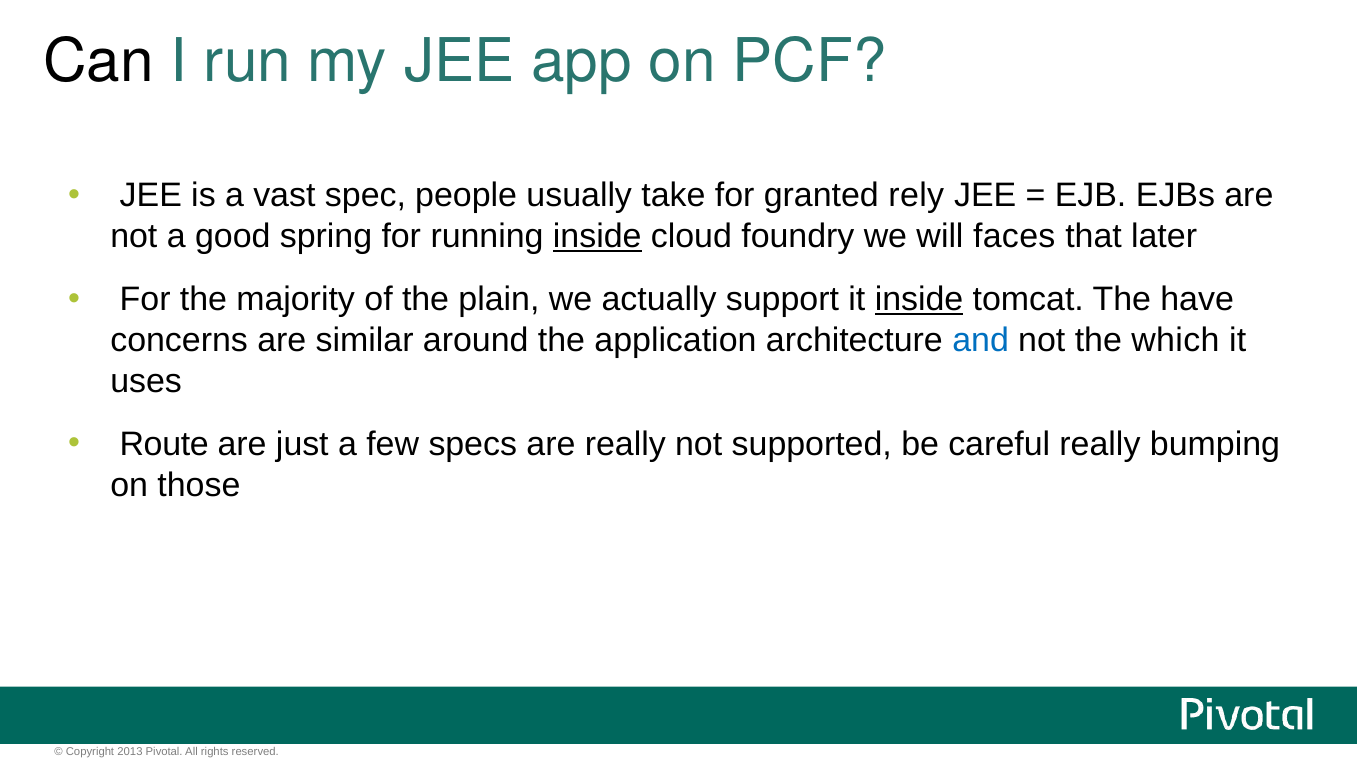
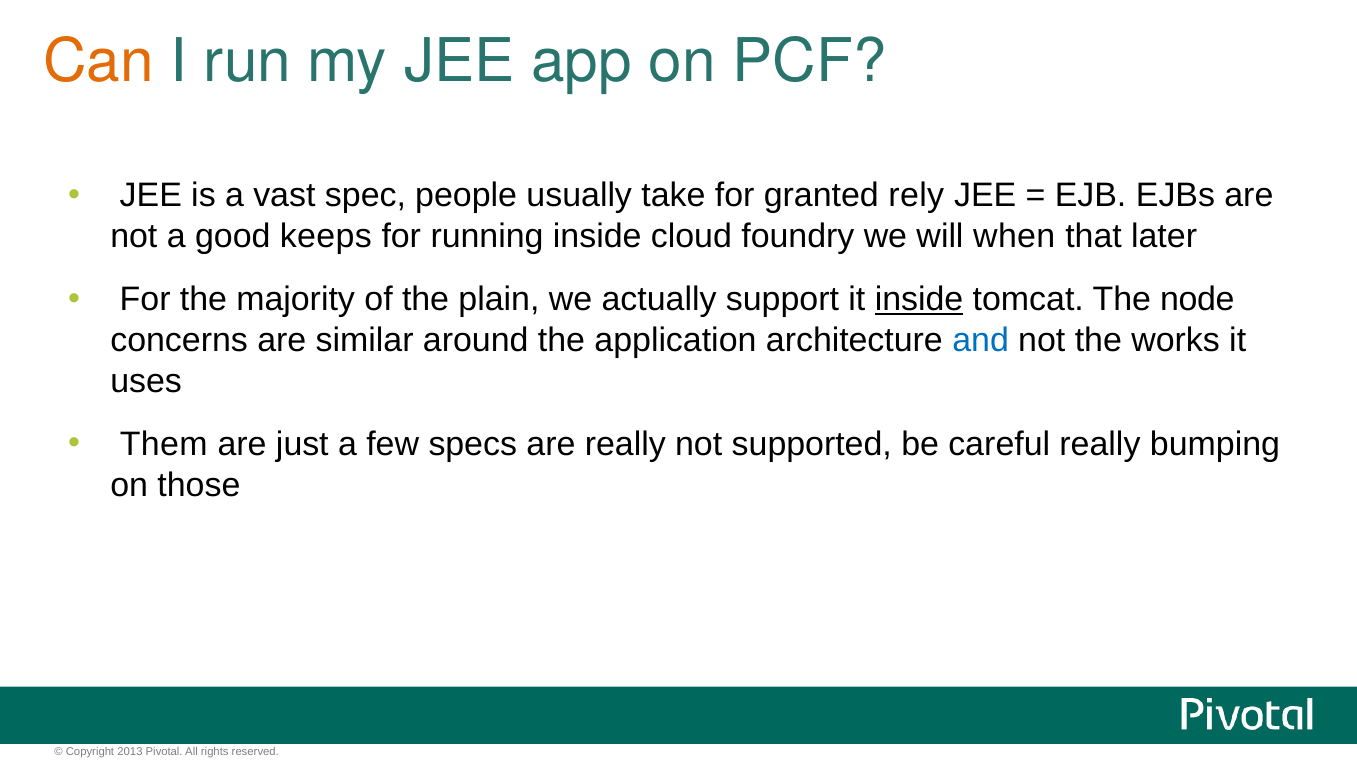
Can colour: black -> orange
spring: spring -> keeps
inside at (597, 236) underline: present -> none
faces: faces -> when
have: have -> node
which: which -> works
Route: Route -> Them
